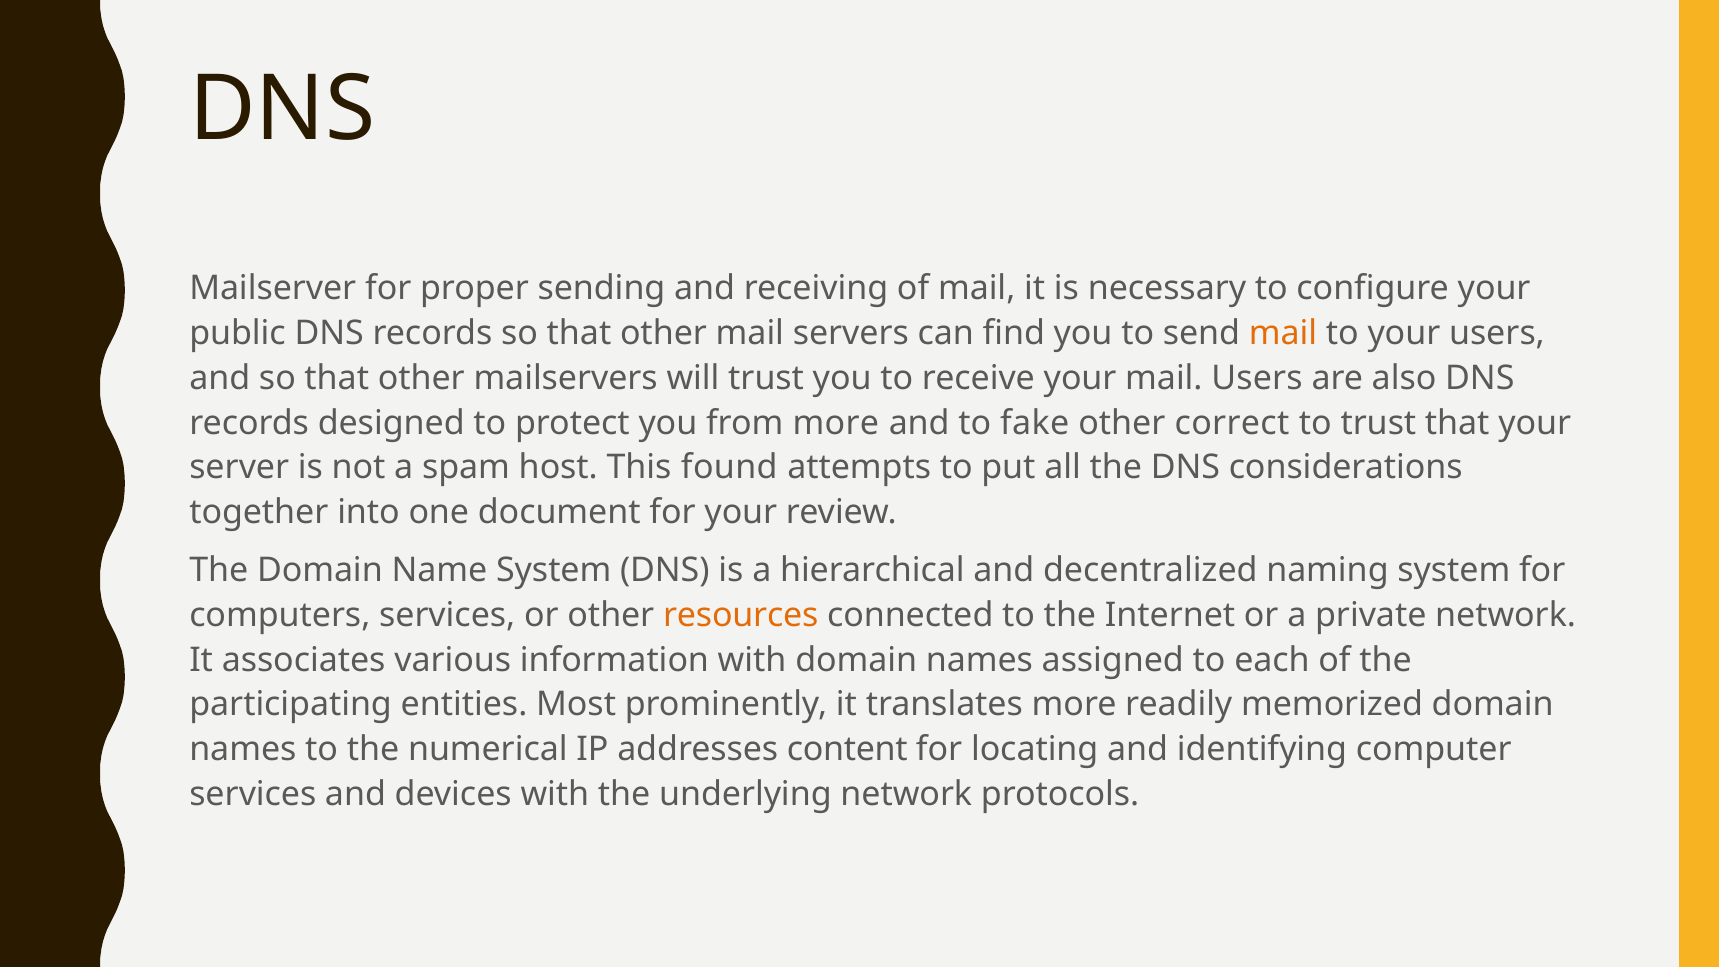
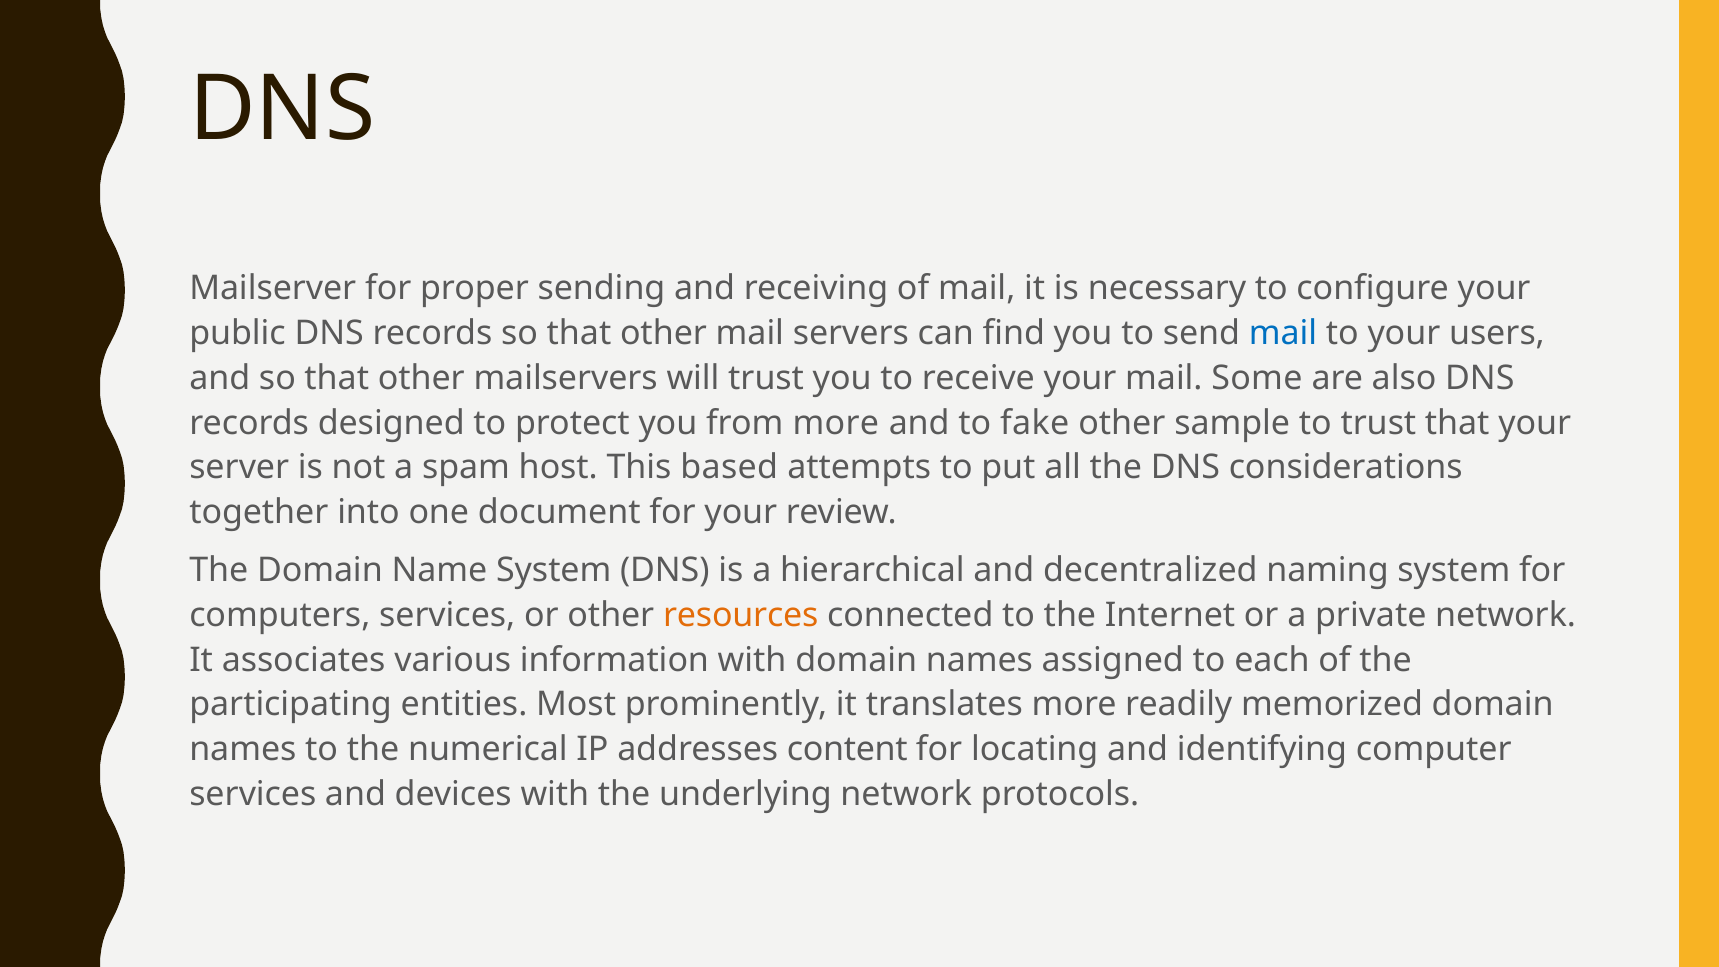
mail at (1283, 333) colour: orange -> blue
mail Users: Users -> Some
correct: correct -> sample
found: found -> based
